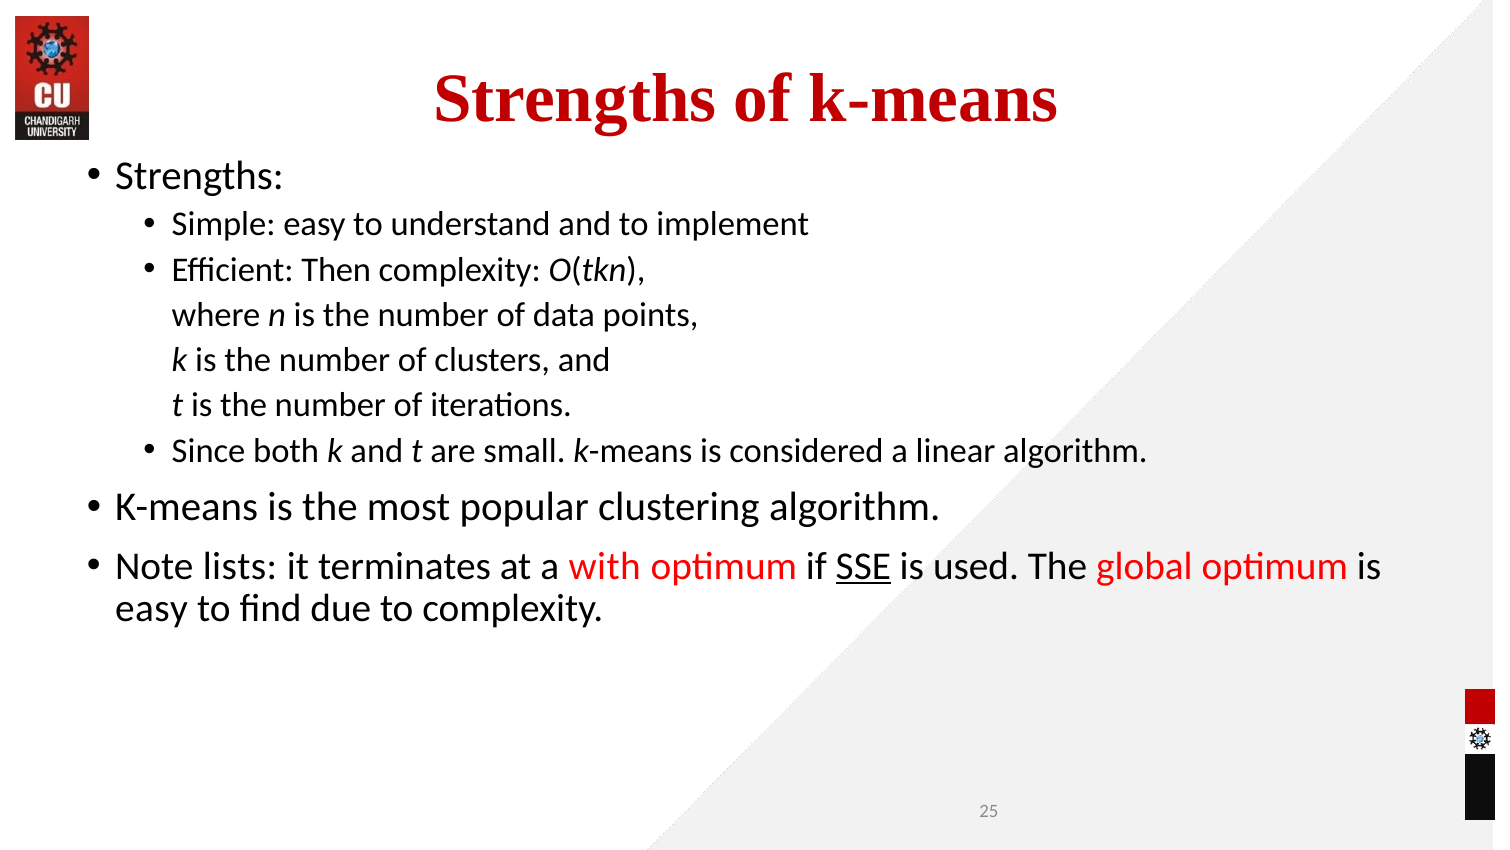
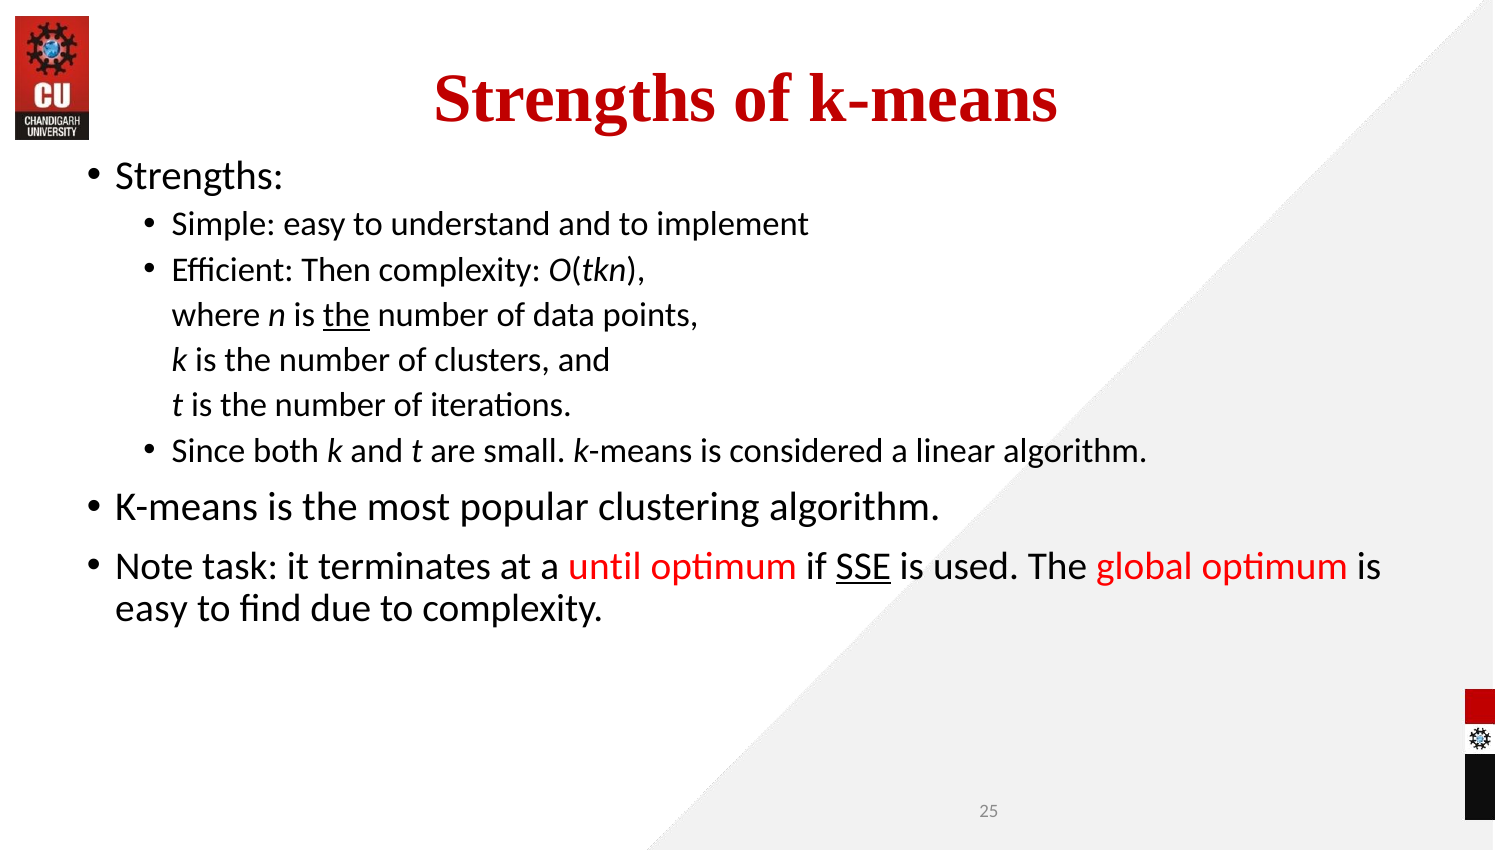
the at (346, 315) underline: none -> present
lists: lists -> task
with: with -> until
